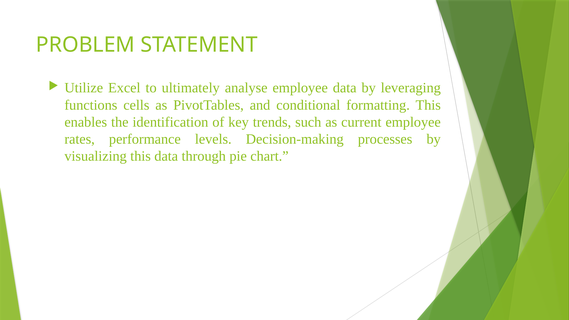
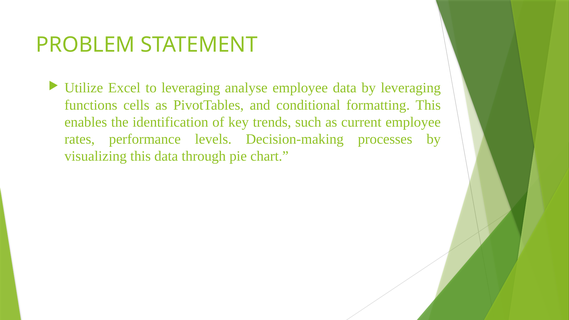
to ultimately: ultimately -> leveraging
